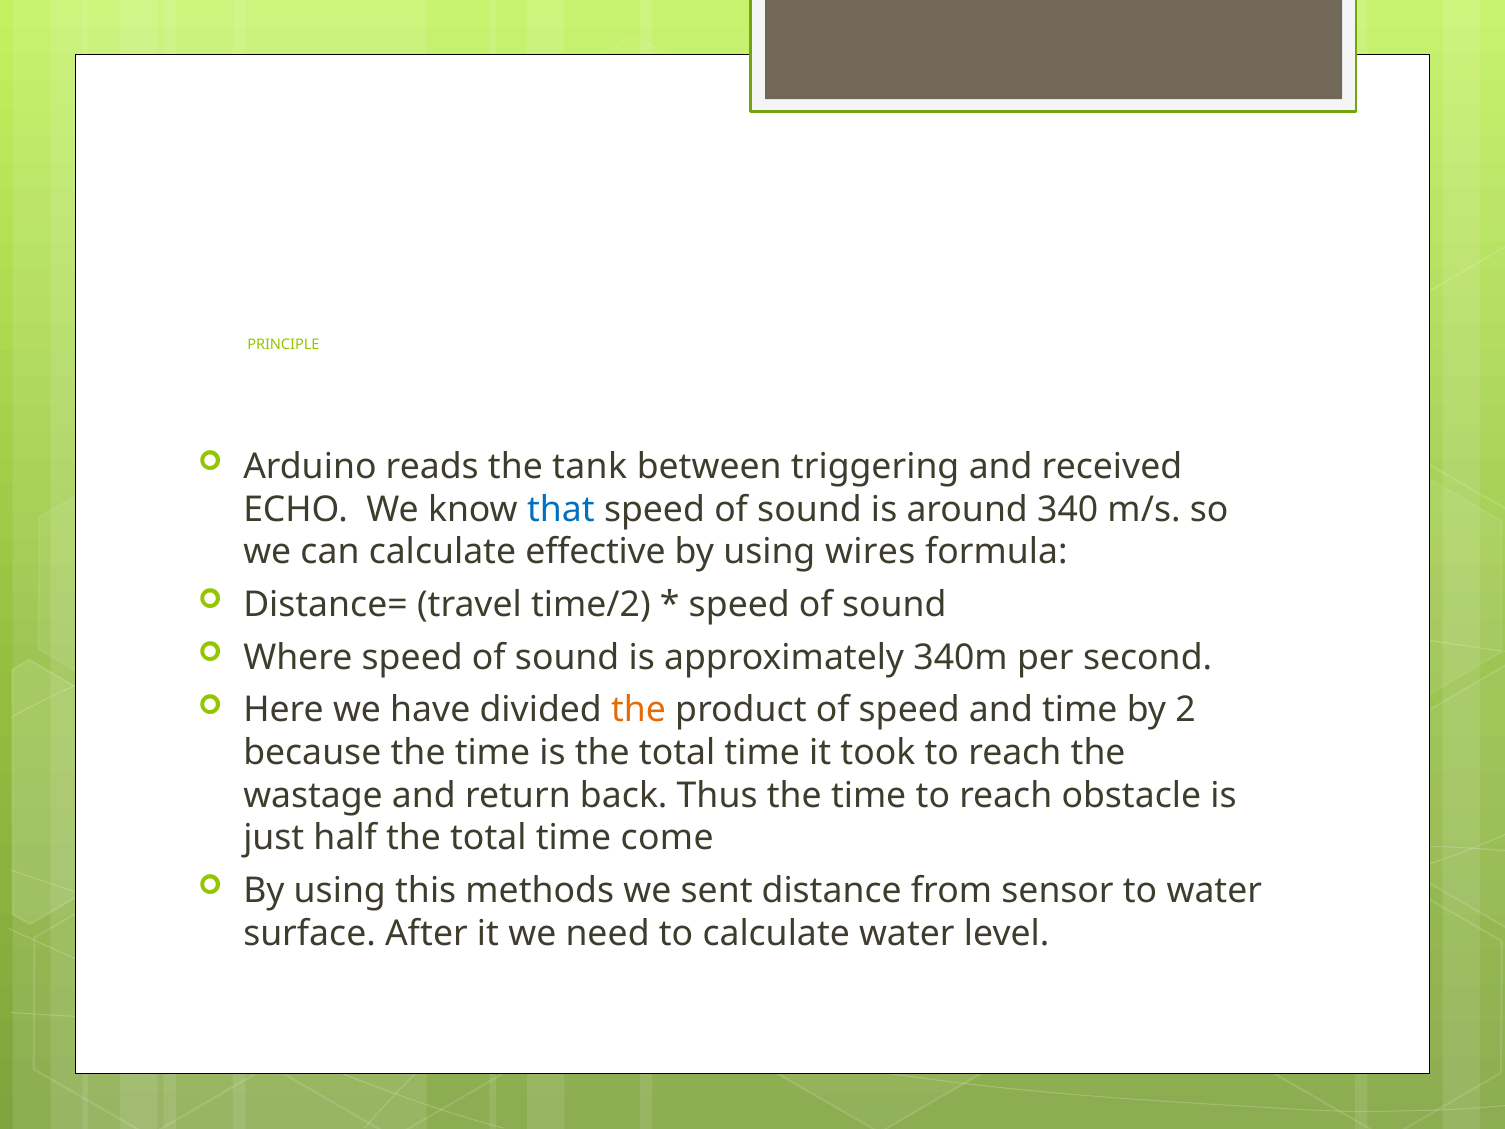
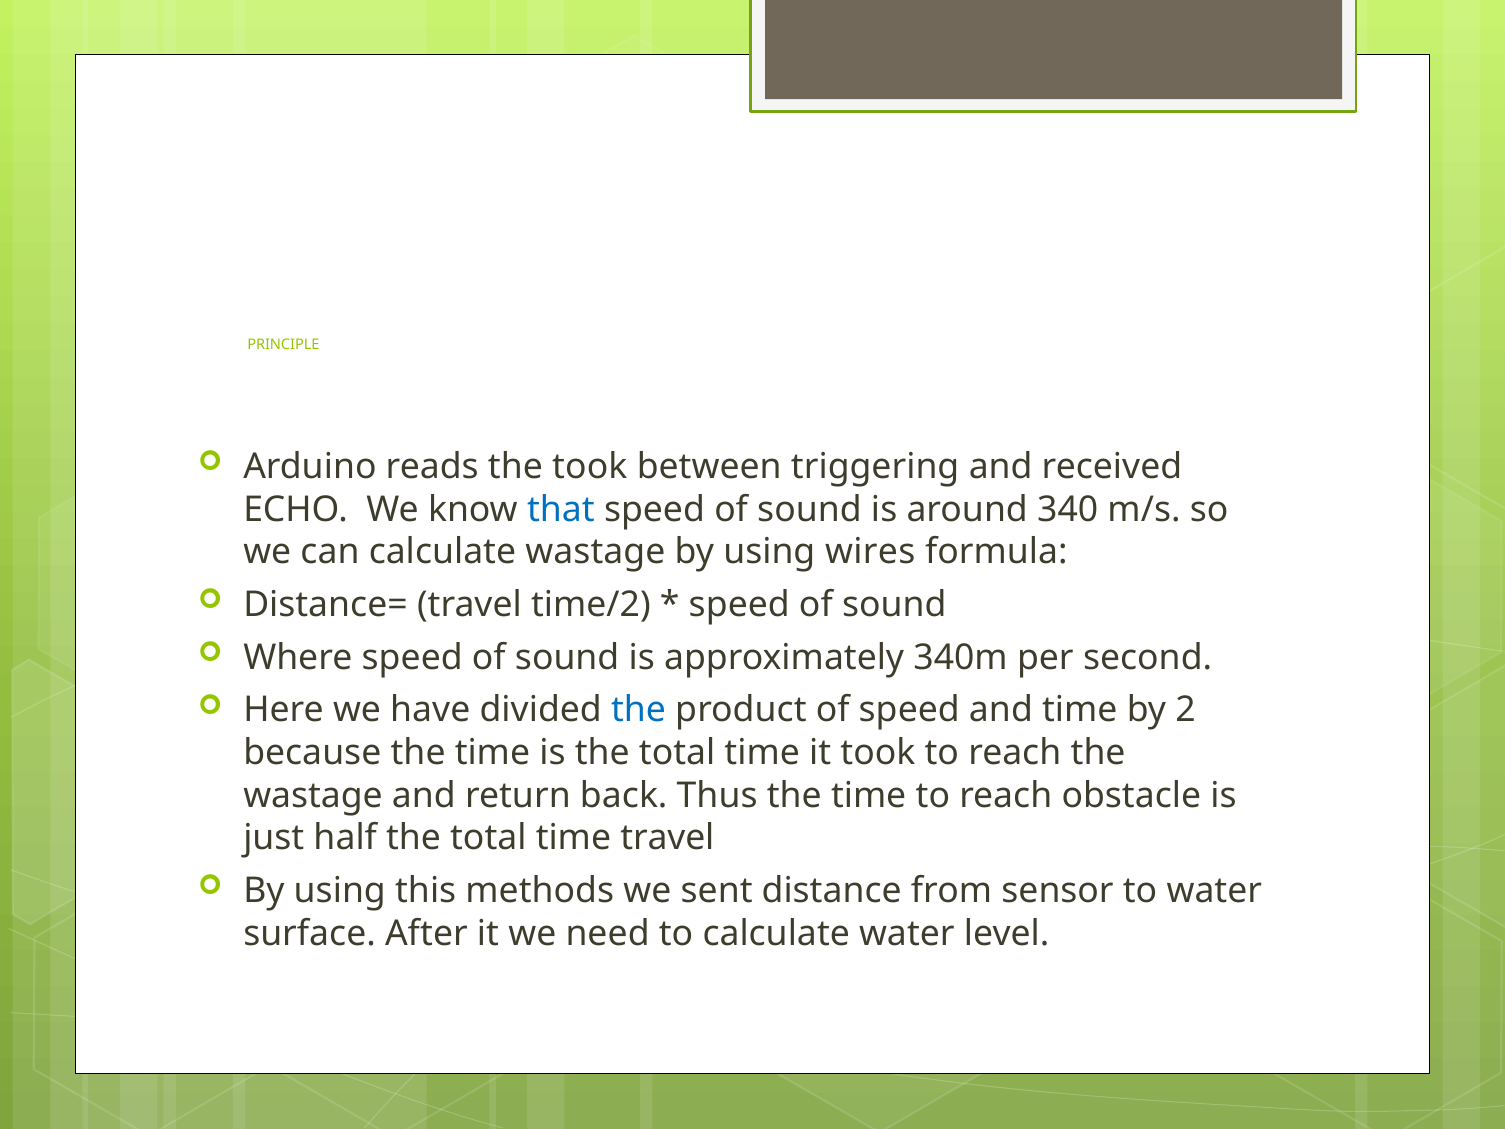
the tank: tank -> took
calculate effective: effective -> wastage
the at (638, 710) colour: orange -> blue
time come: come -> travel
